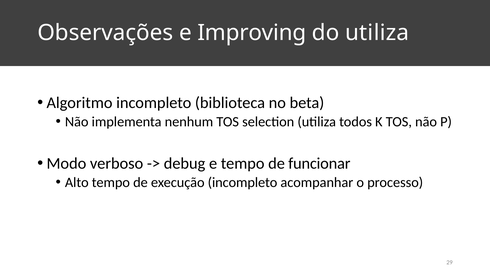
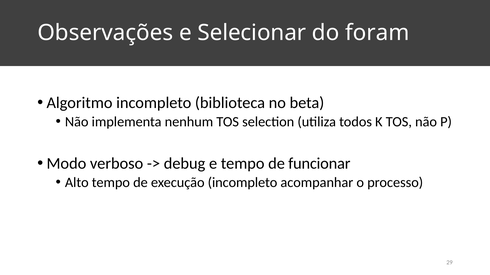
Improving: Improving -> Selecionar
do utiliza: utiliza -> foram
